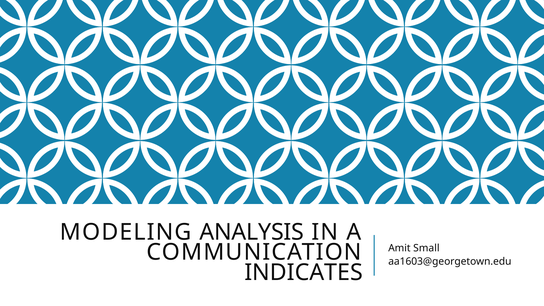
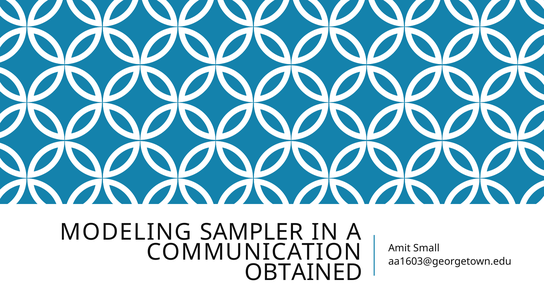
ANALYSIS: ANALYSIS -> SAMPLER
INDICATES: INDICATES -> OBTAINED
